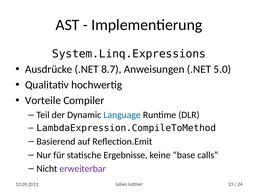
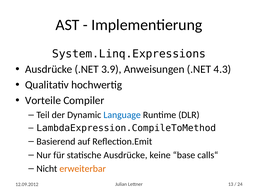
8.7: 8.7 -> 3.9
5.0: 5.0 -> 4.3
statische Ergebnisse: Ergebnisse -> Ausdrücke
erweiterbar colour: purple -> orange
